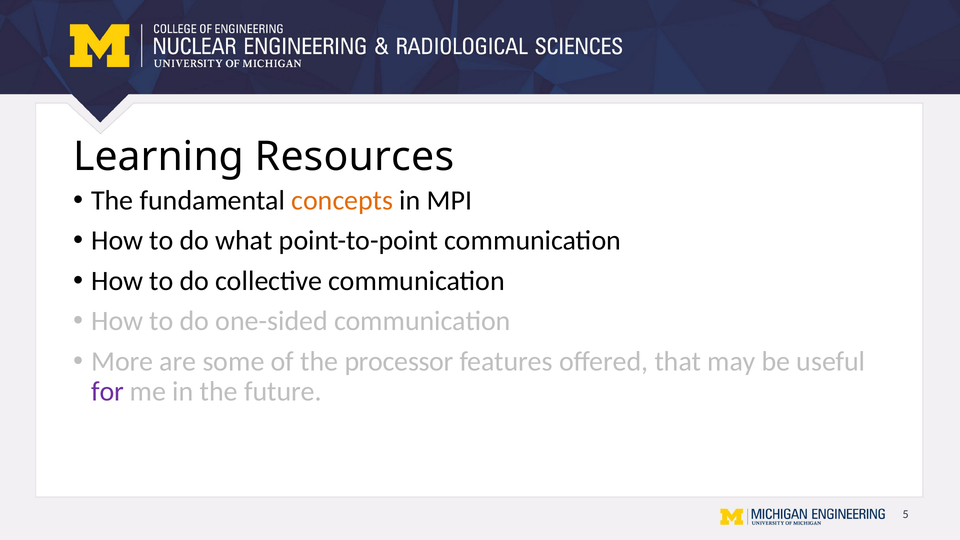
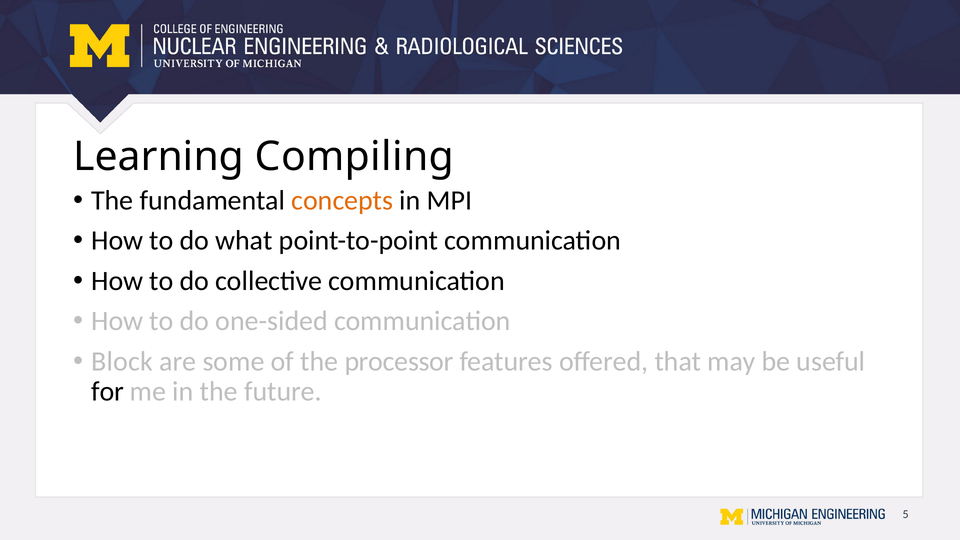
Resources: Resources -> Compiling
More: More -> Block
for colour: purple -> black
